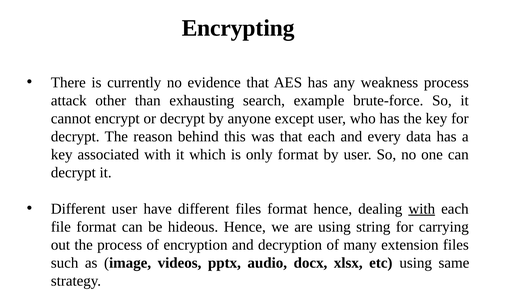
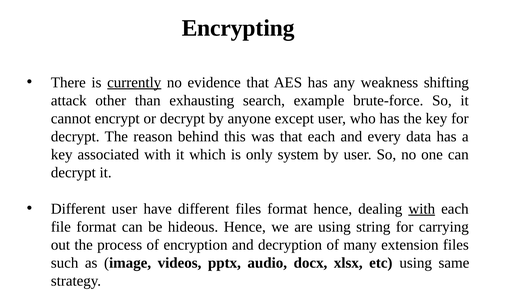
currently underline: none -> present
weakness process: process -> shifting
only format: format -> system
